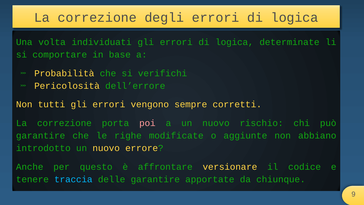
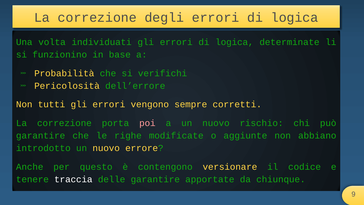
comportare: comportare -> funzionino
affrontare: affrontare -> contengono
traccia colour: light blue -> white
